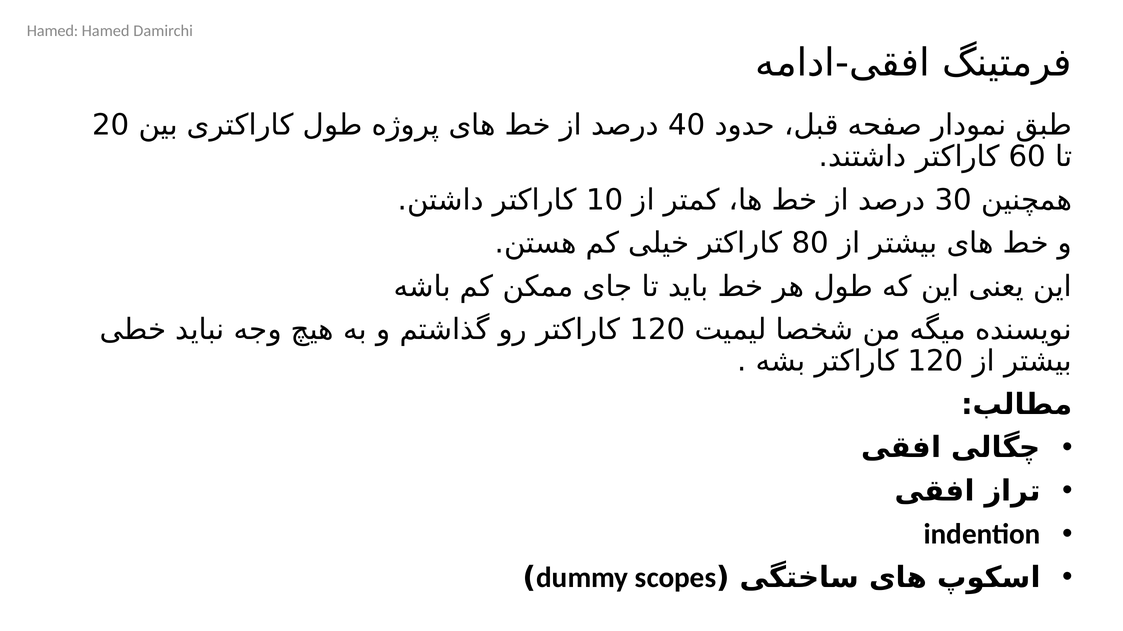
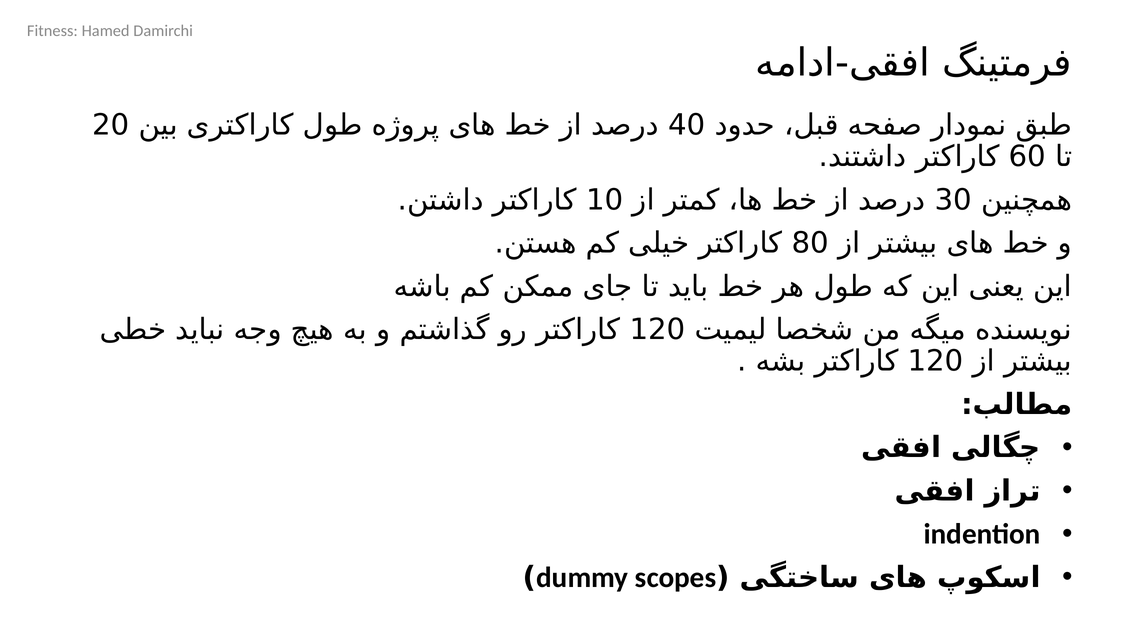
Hamed at (53, 31): Hamed -> Fitness
